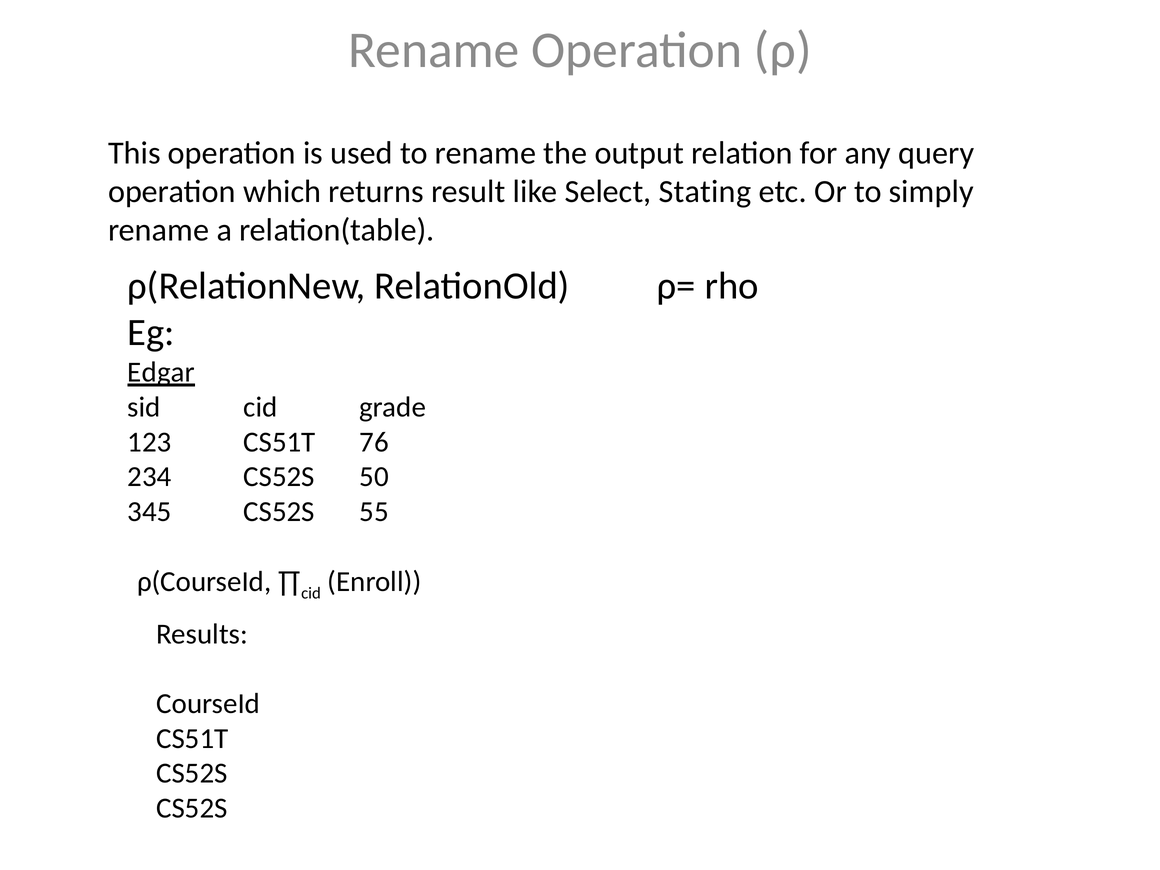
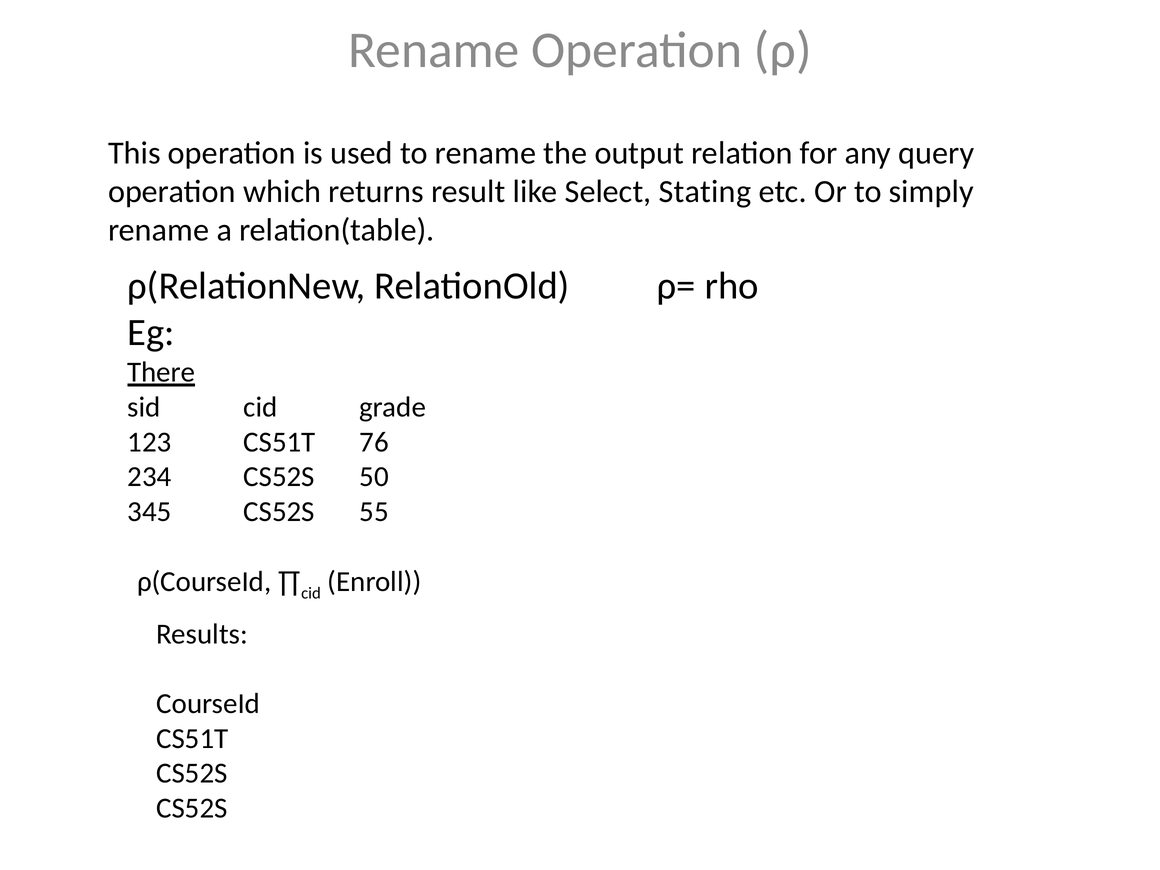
Edgar: Edgar -> There
